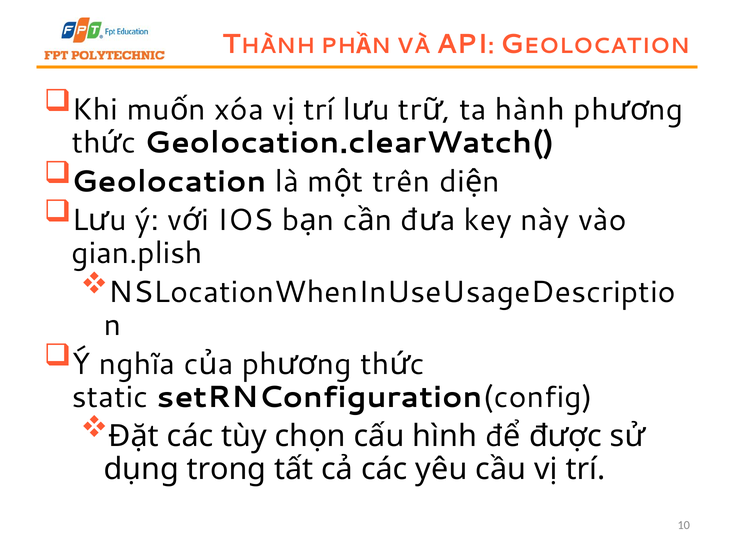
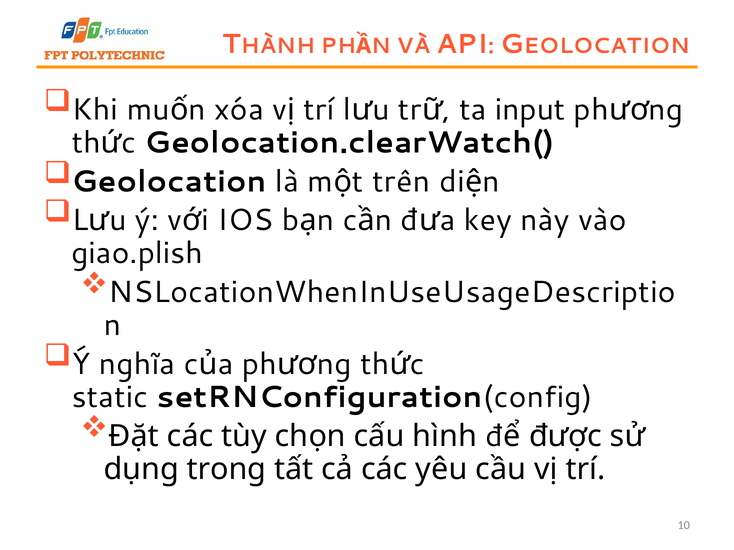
ta hành: hành -> input
gian.plish: gian.plish -> giao.plish
